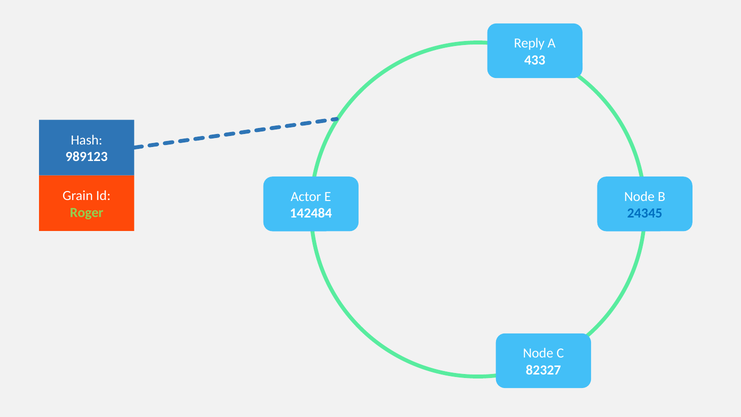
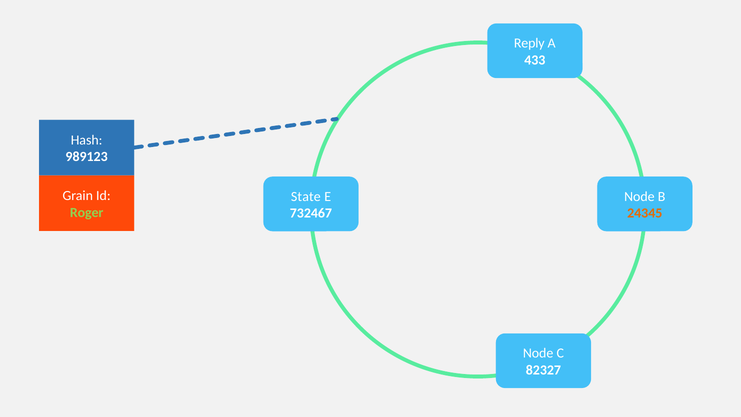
Actor: Actor -> State
142484: 142484 -> 732467
24345 colour: blue -> orange
